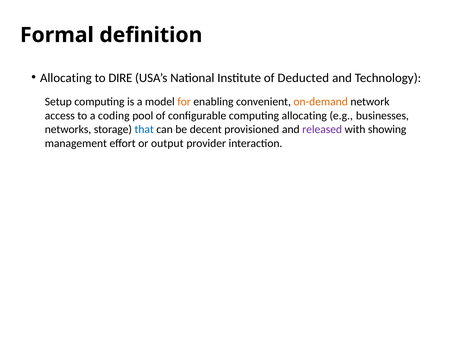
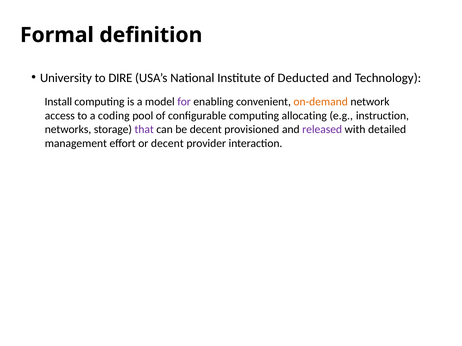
Allocating at (66, 78): Allocating -> University
Setup: Setup -> Install
for colour: orange -> purple
businesses: businesses -> instruction
that colour: blue -> purple
showing: showing -> detailed
or output: output -> decent
